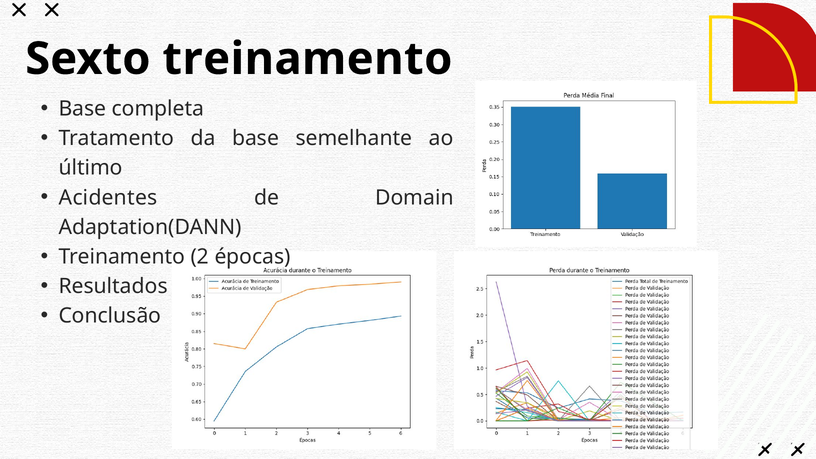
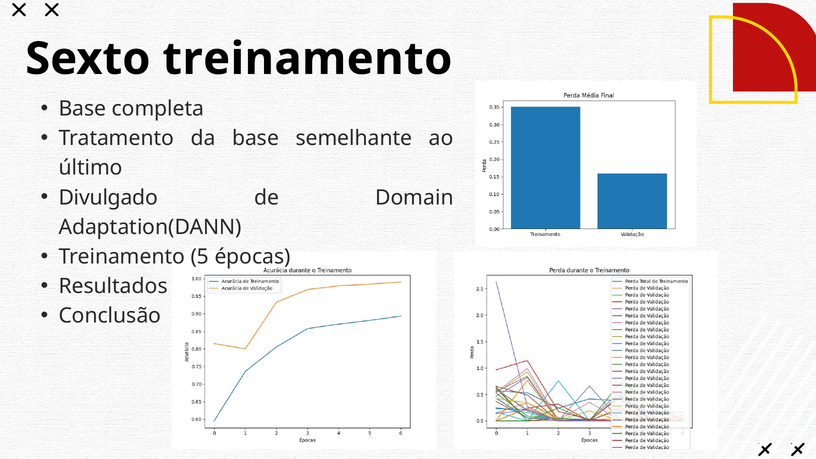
Acidentes: Acidentes -> Divulgado
2: 2 -> 5
